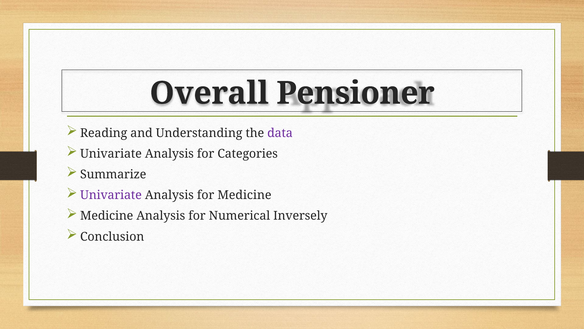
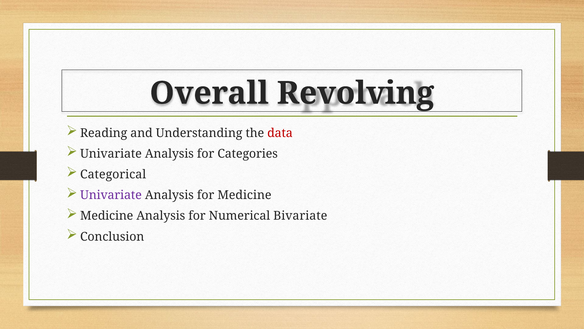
Pensioner: Pensioner -> Revolving
data colour: purple -> red
Summarize: Summarize -> Categorical
Inversely: Inversely -> Bivariate
